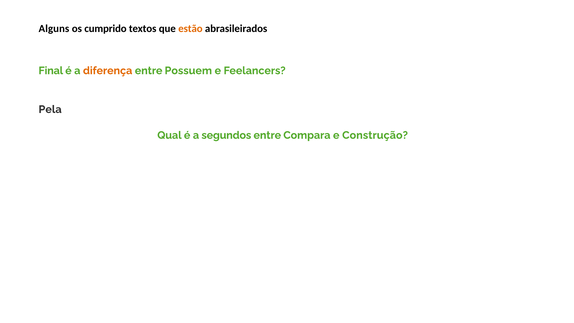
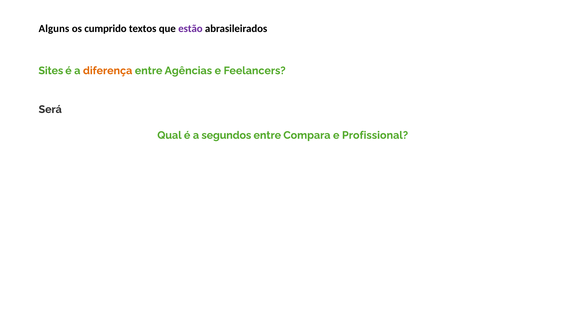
estão colour: orange -> purple
Final: Final -> Sites
Possuem: Possuem -> Agências
Pela: Pela -> Será
Construção: Construção -> Profissional
